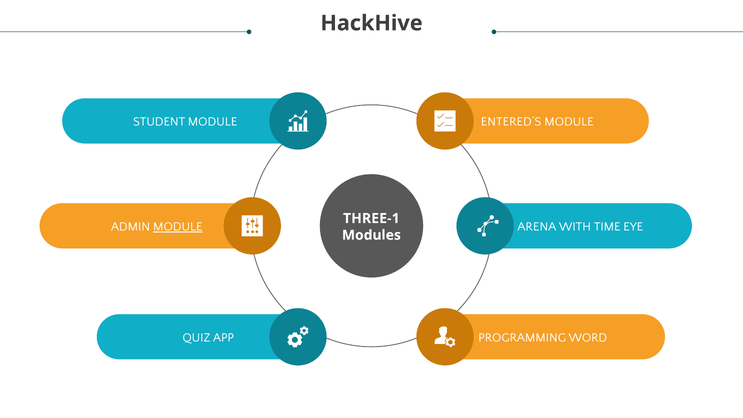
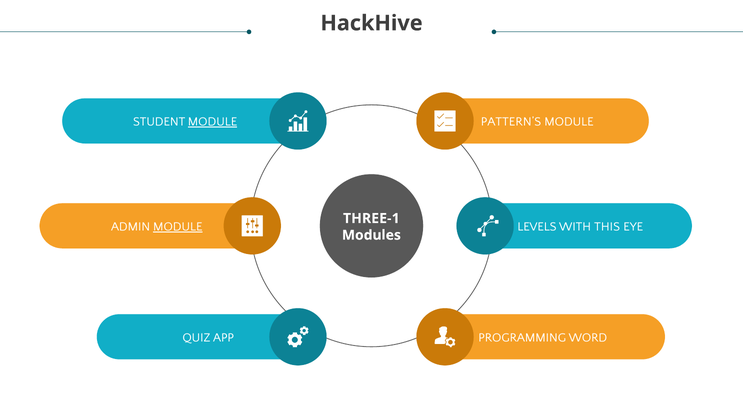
MODULE at (213, 122) underline: none -> present
ENTERED’S: ENTERED’S -> PATTERN’S
ARENA: ARENA -> LEVELS
TIME: TIME -> THIS
